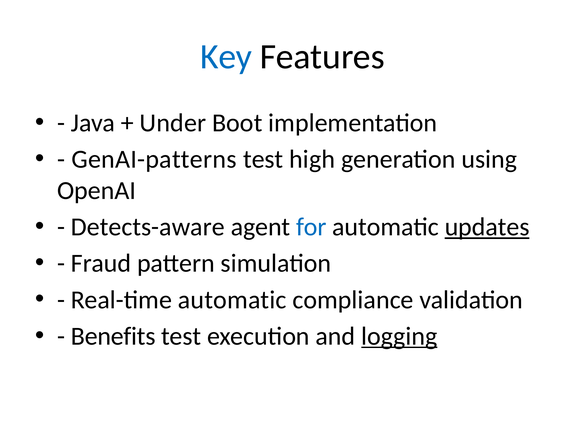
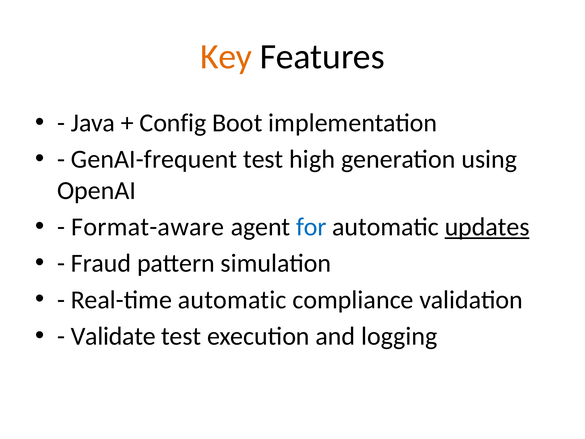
Key colour: blue -> orange
Under: Under -> Config
GenAI-patterns: GenAI-patterns -> GenAI-frequent
Detects-aware: Detects-aware -> Format-aware
Benefits: Benefits -> Validate
logging underline: present -> none
